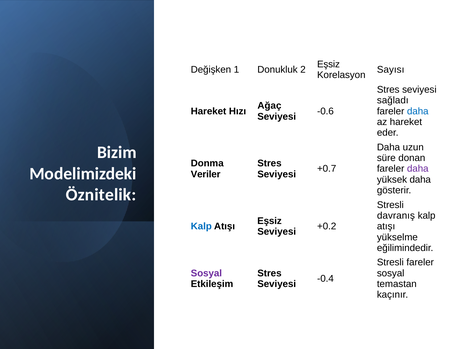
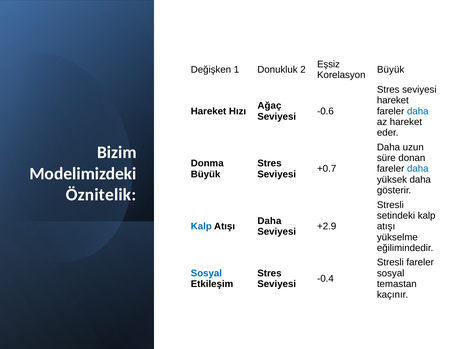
Sayısı at (391, 70): Sayısı -> Büyük
sağladı at (393, 100): sağladı -> hareket
daha at (418, 169) colour: purple -> blue
Veriler at (206, 174): Veriler -> Büyük
davranış: davranış -> setindeki
Eşsiz at (270, 221): Eşsiz -> Daha
+0.2: +0.2 -> +2.9
Sosyal at (206, 273) colour: purple -> blue
